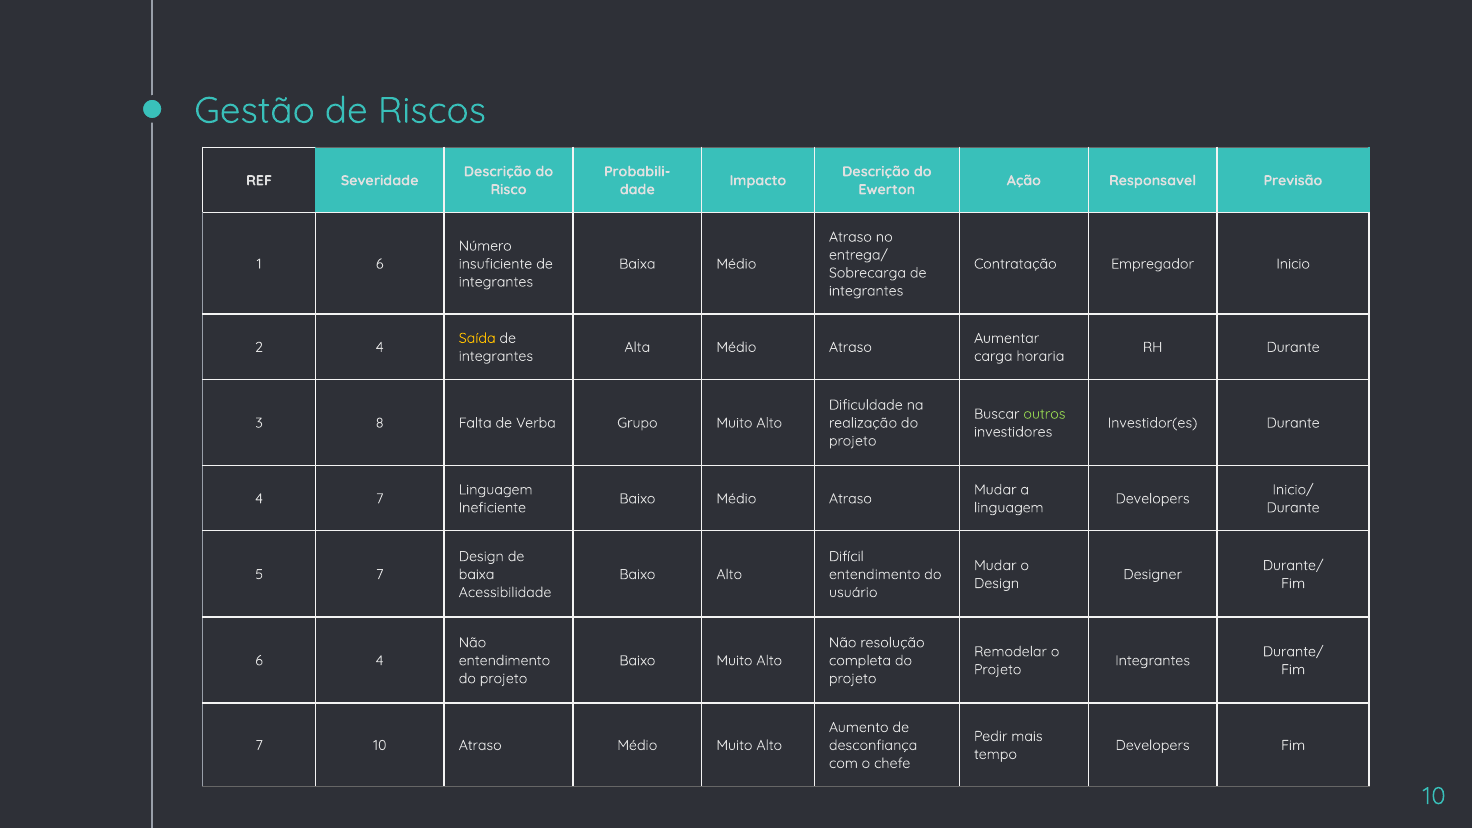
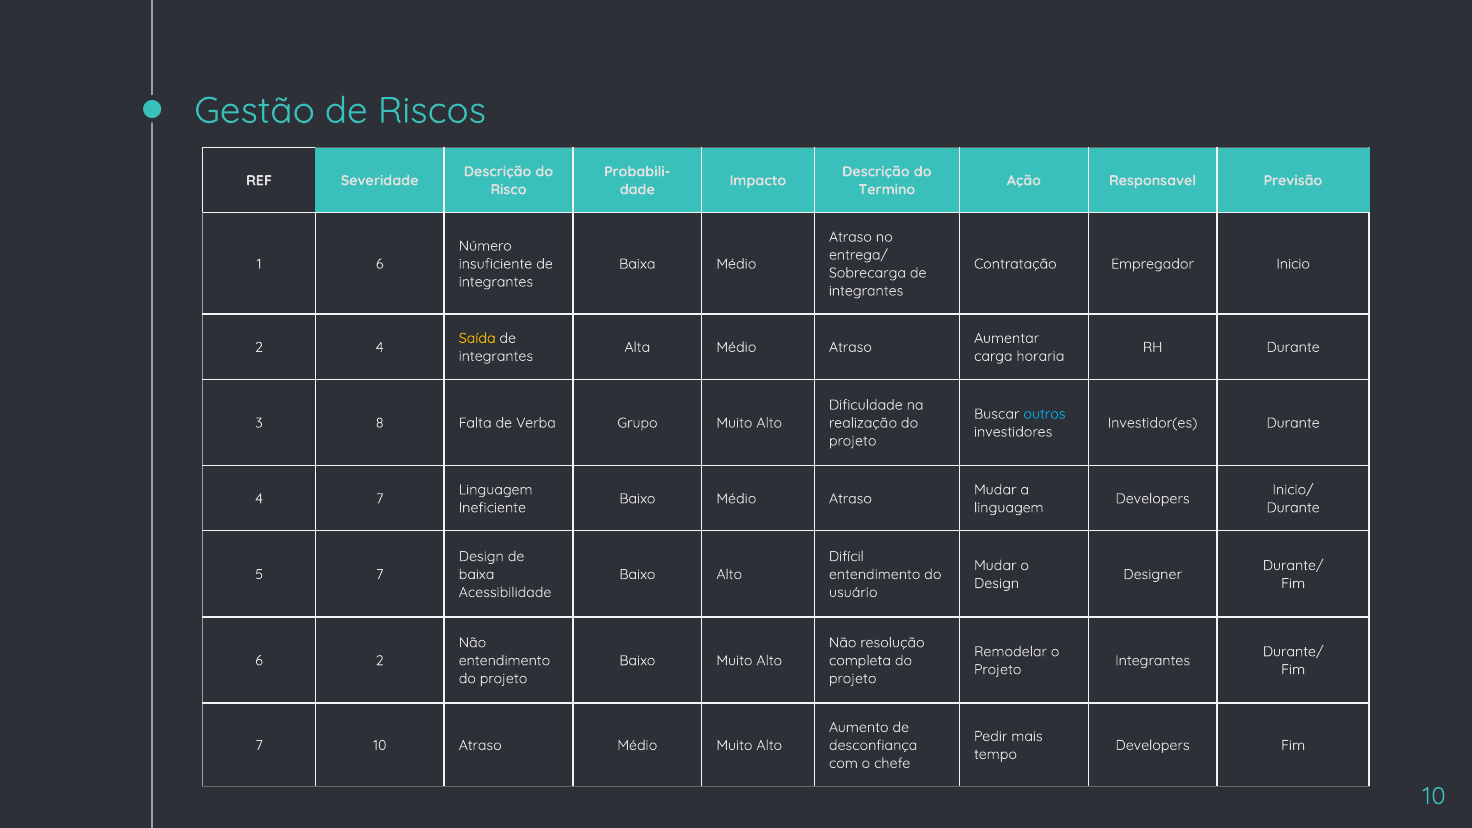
Ewerton: Ewerton -> Termino
outros colour: light green -> light blue
6 4: 4 -> 2
